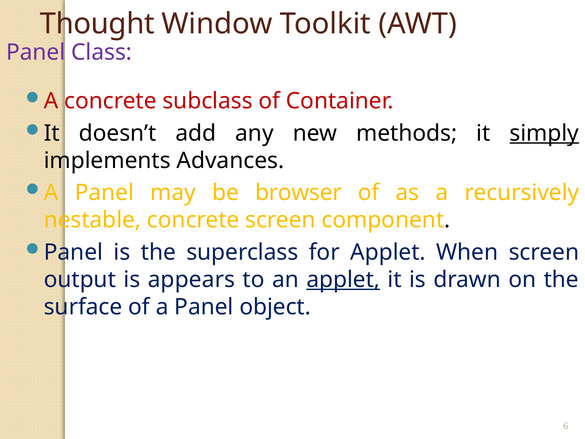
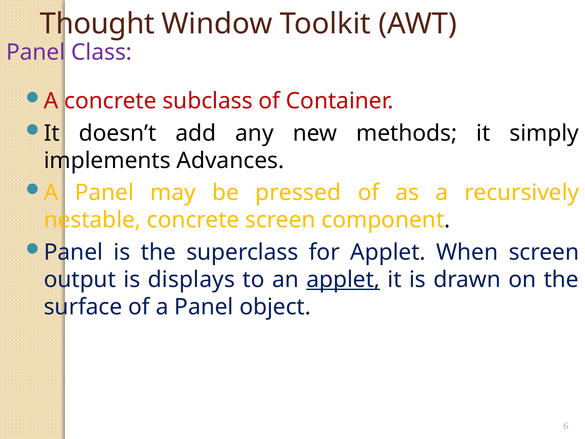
simply underline: present -> none
browser: browser -> pressed
appears: appears -> displays
